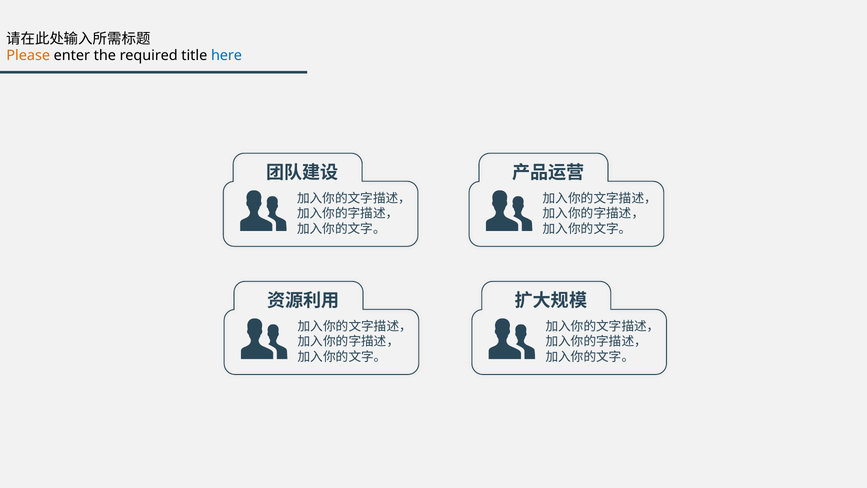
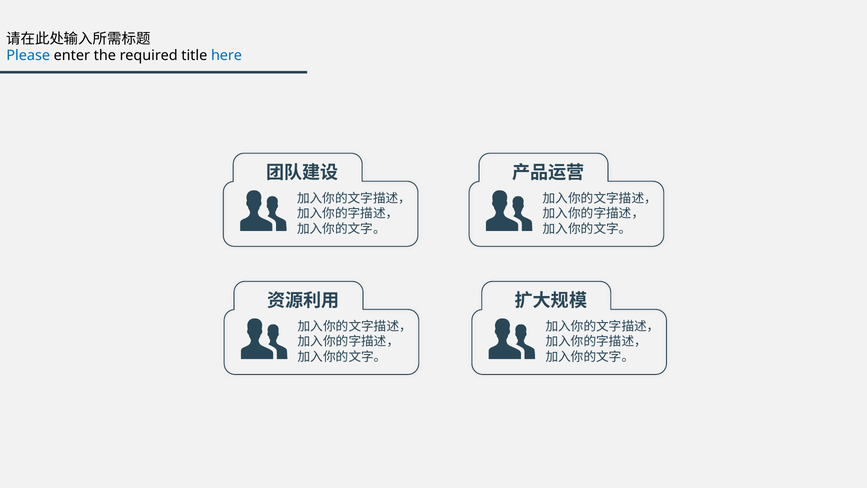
Please colour: orange -> blue
